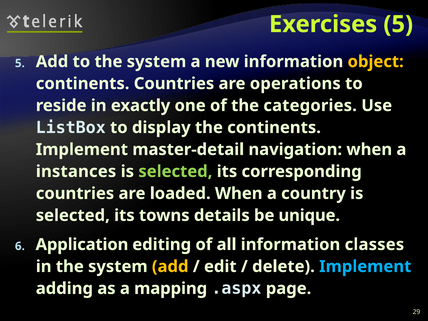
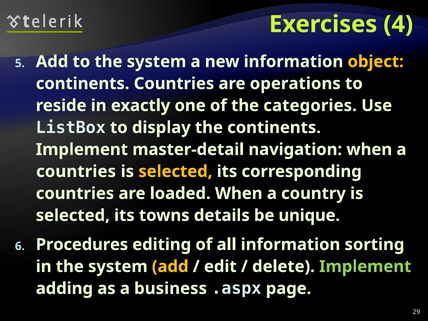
Exercises 5: 5 -> 4
instances at (76, 171): instances -> countries
selected at (175, 171) colour: light green -> yellow
Application: Application -> Procedures
classes: classes -> sorting
Implement at (365, 267) colour: light blue -> light green
mapping: mapping -> business
